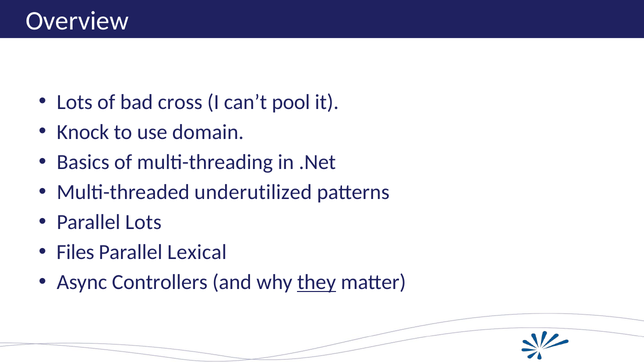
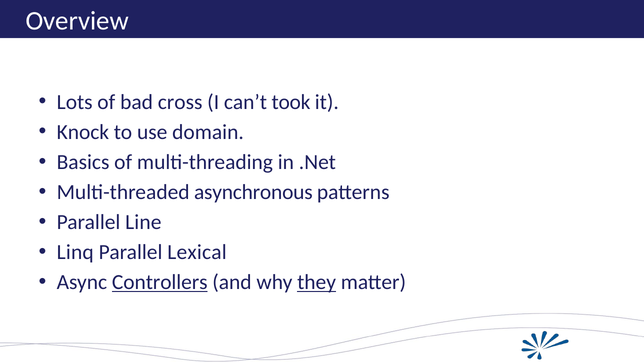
pool: pool -> took
underutilized: underutilized -> asynchronous
Parallel Lots: Lots -> Line
Files: Files -> Linq
Controllers underline: none -> present
